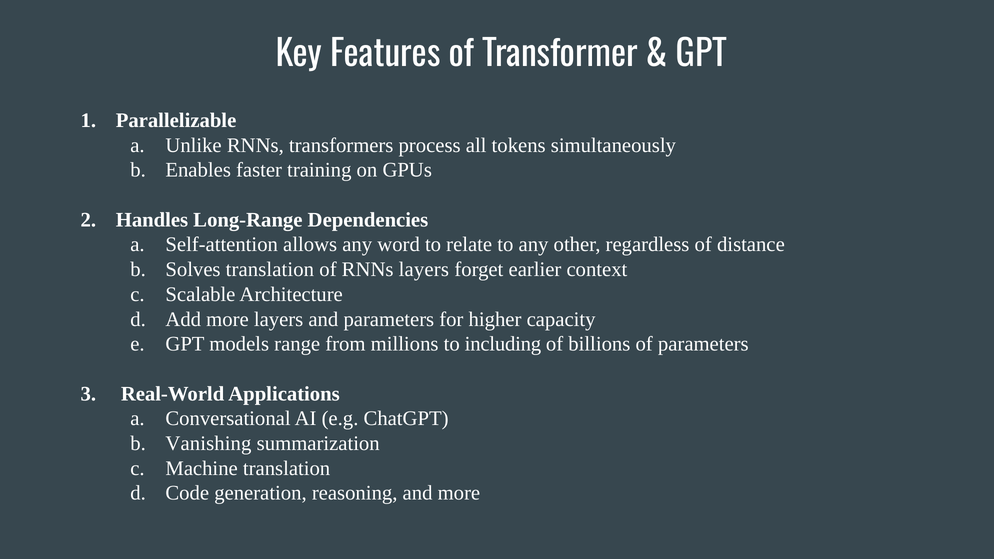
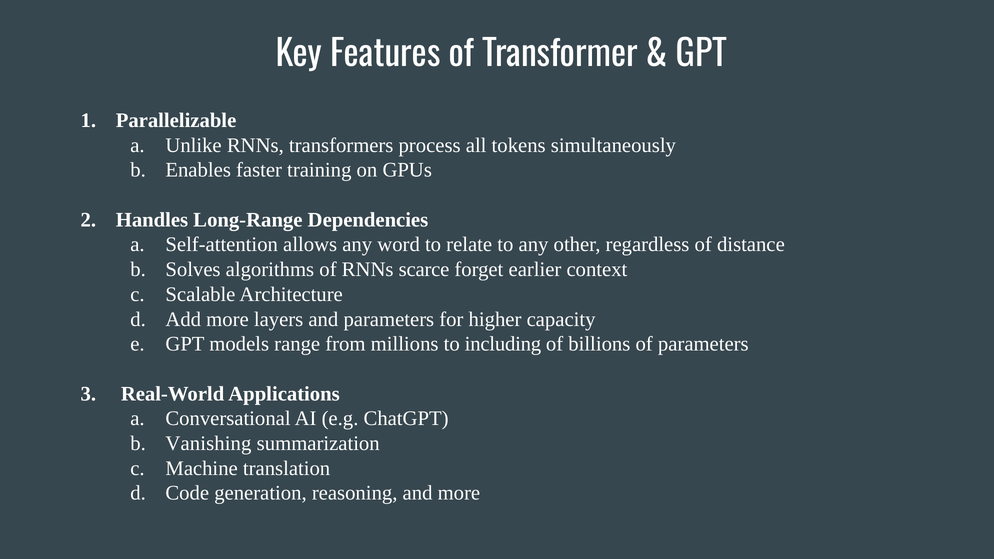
Solves translation: translation -> algorithms
RNNs layers: layers -> scarce
